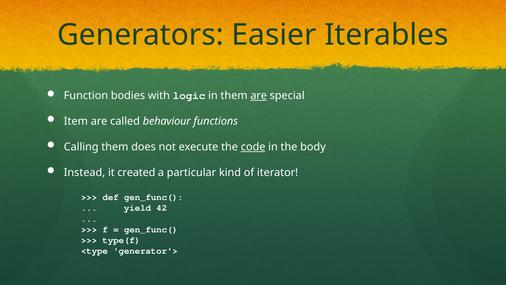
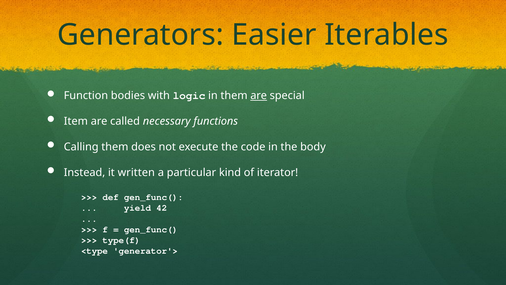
behaviour: behaviour -> necessary
code underline: present -> none
created: created -> written
